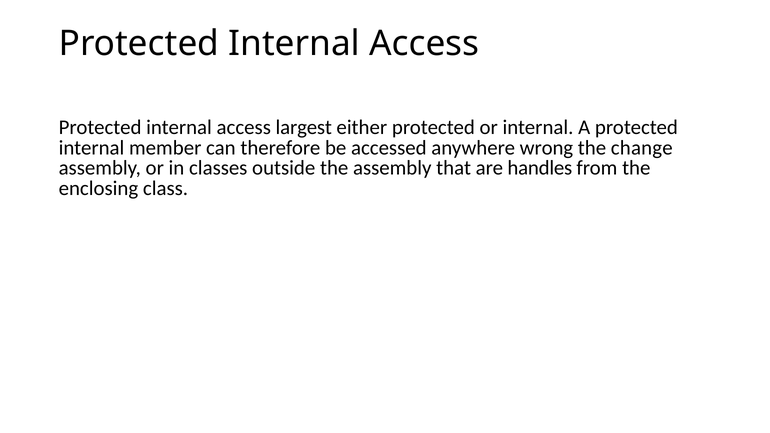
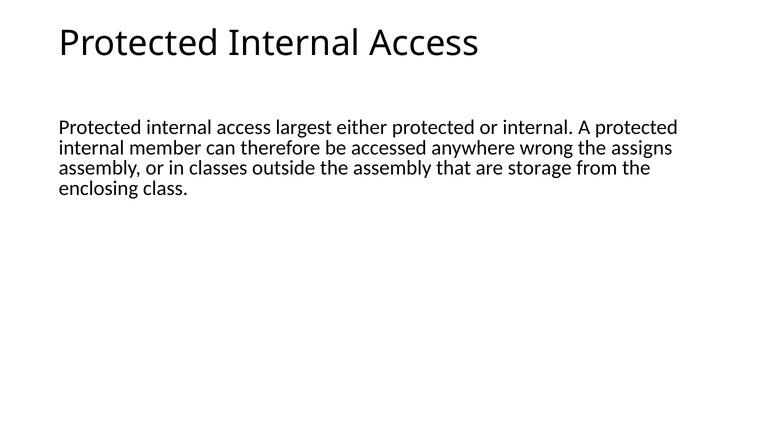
change: change -> assigns
handles: handles -> storage
